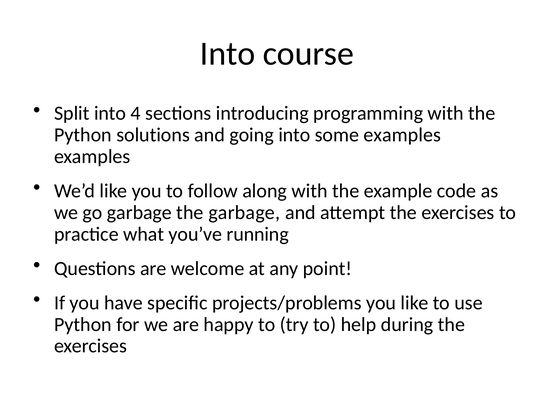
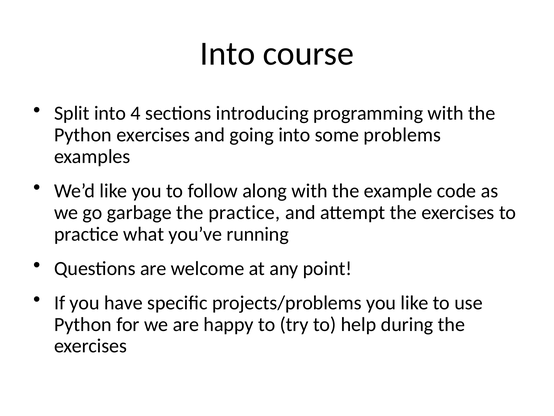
Python solutions: solutions -> exercises
some examples: examples -> problems
the garbage: garbage -> practice
